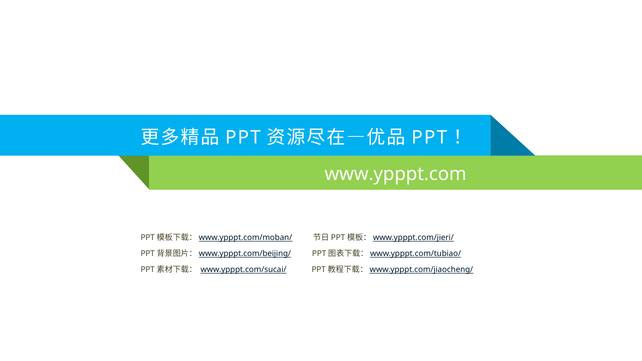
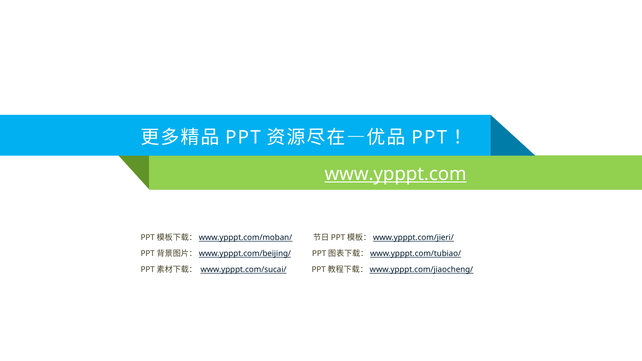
www.ypppt.com underline: none -> present
